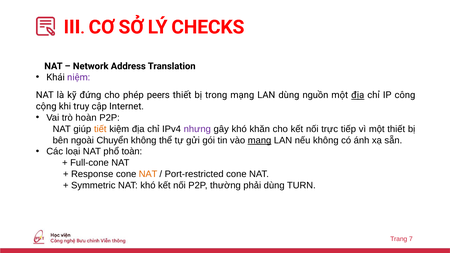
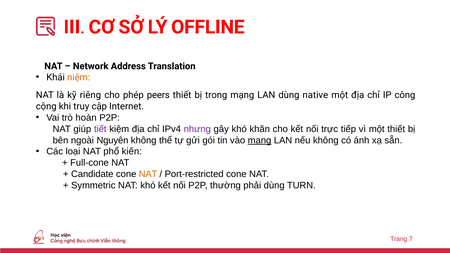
CHECKS: CHECKS -> OFFLINE
niệm colour: purple -> orange
đứng: đứng -> riêng
nguồn: nguồn -> native
địa at (358, 95) underline: present -> none
tiết colour: orange -> purple
Chuyển: Chuyển -> Nguyên
toàn: toàn -> kiến
Response: Response -> Candidate
